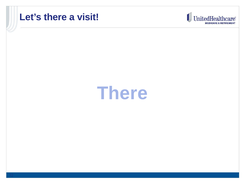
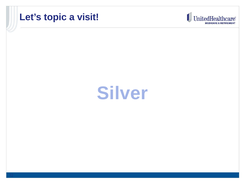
Let’s there: there -> topic
There at (122, 93): There -> Silver
